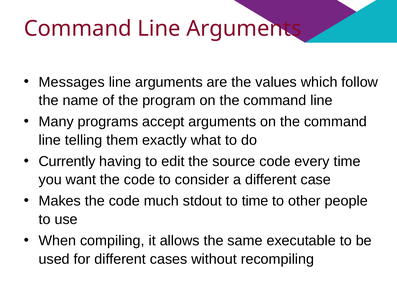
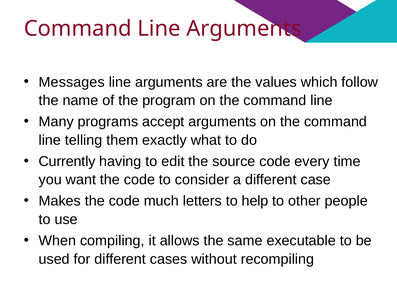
stdout: stdout -> letters
to time: time -> help
